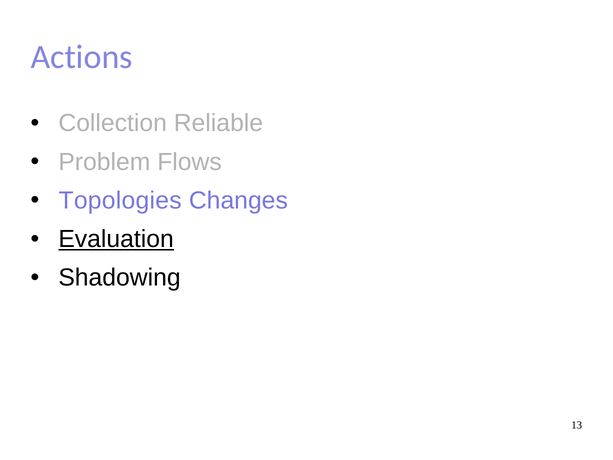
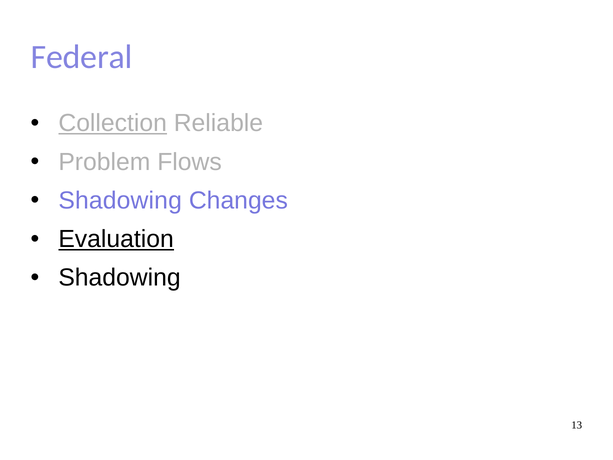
Actions: Actions -> Federal
Collection underline: none -> present
Topologies at (120, 200): Topologies -> Shadowing
